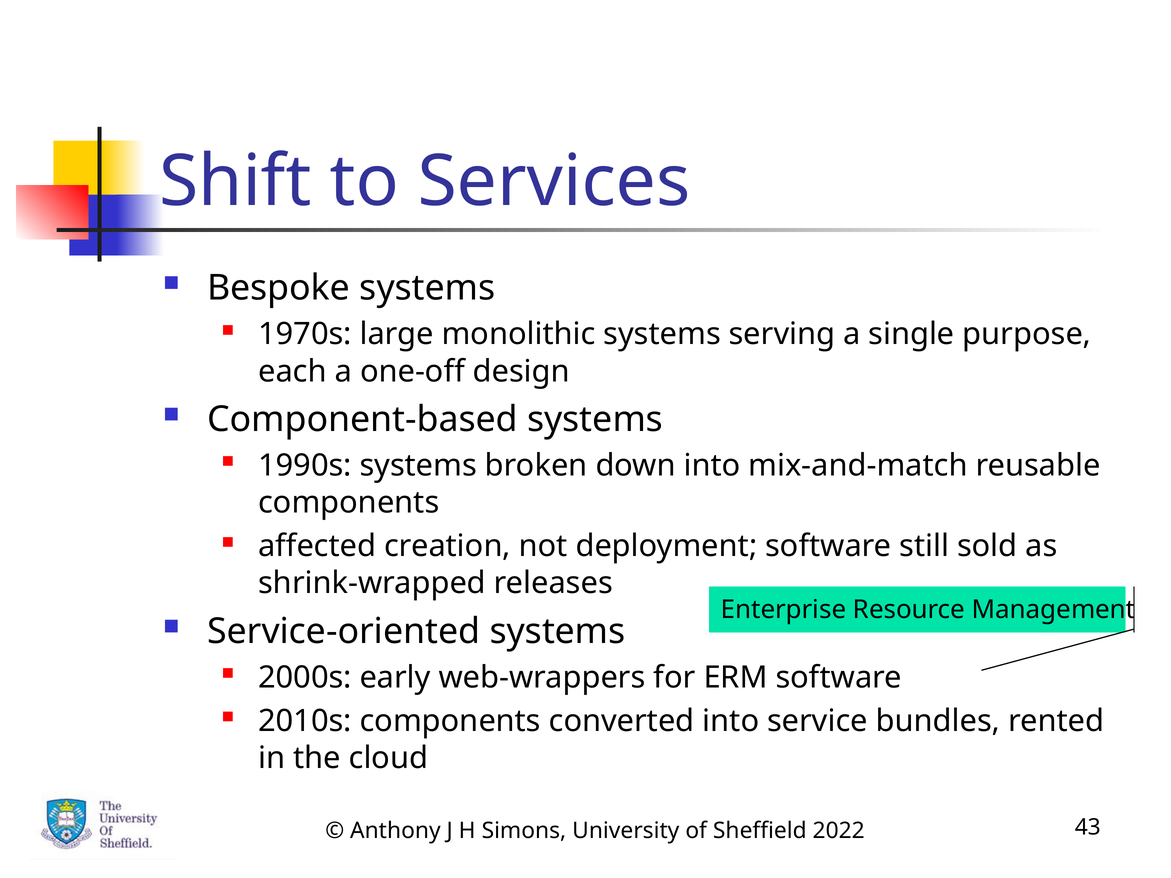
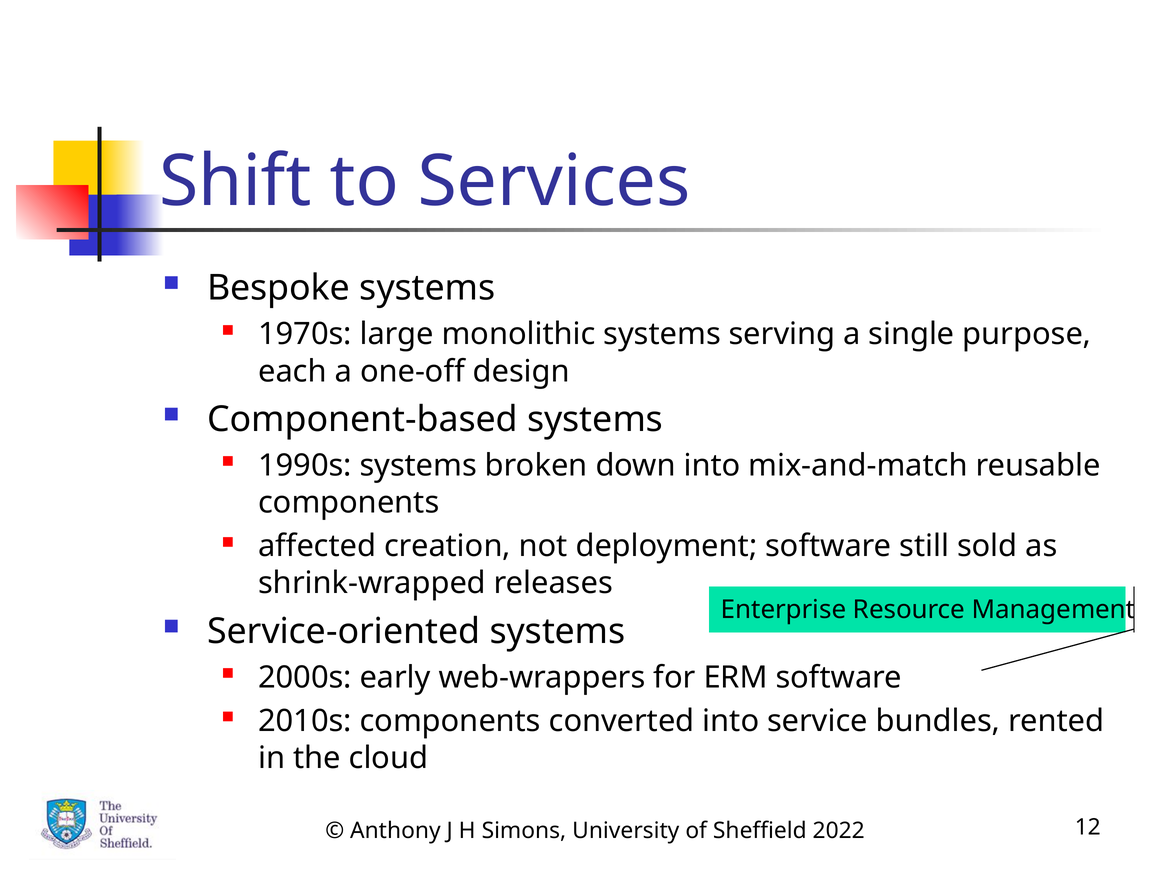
43: 43 -> 12
